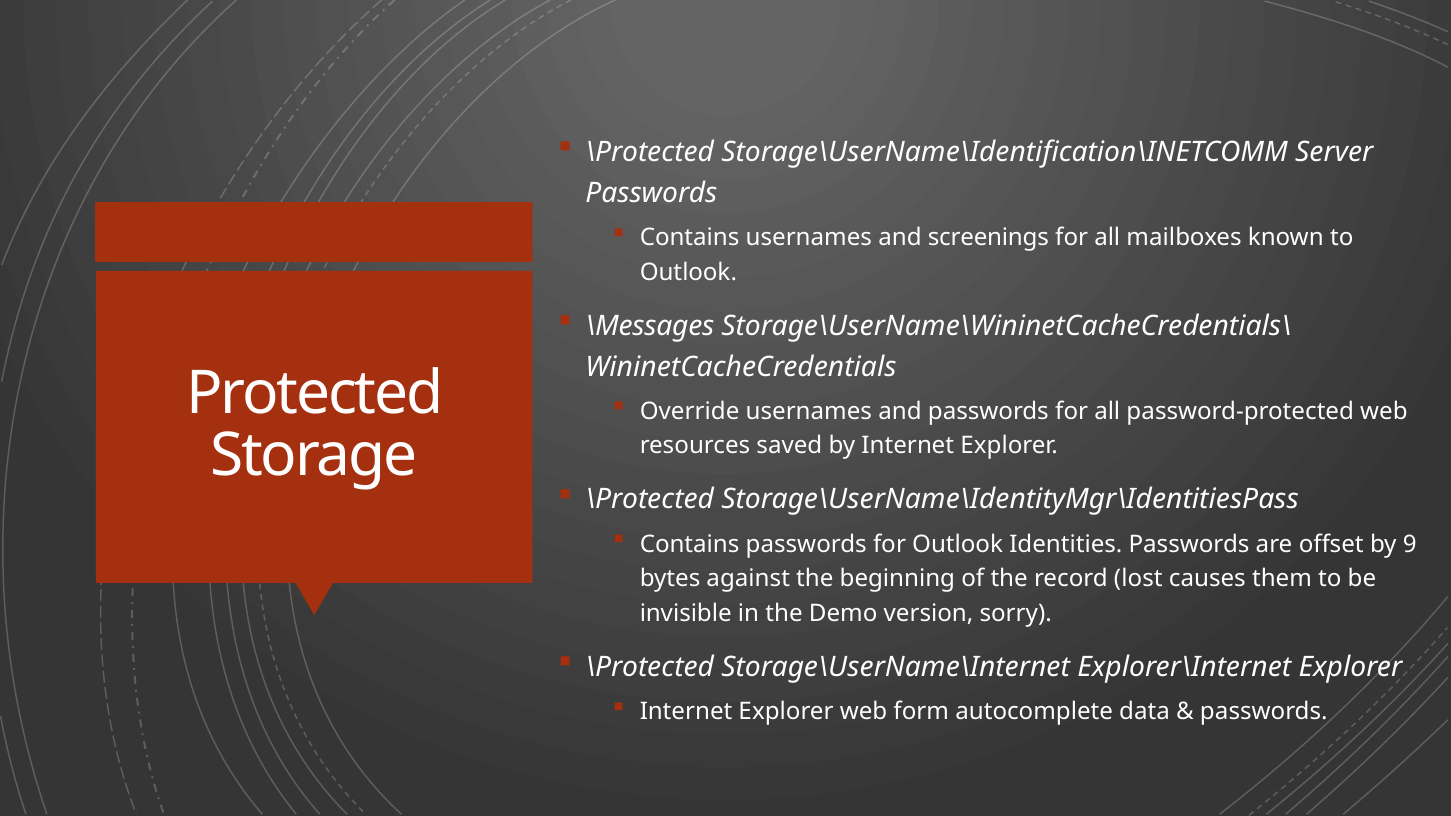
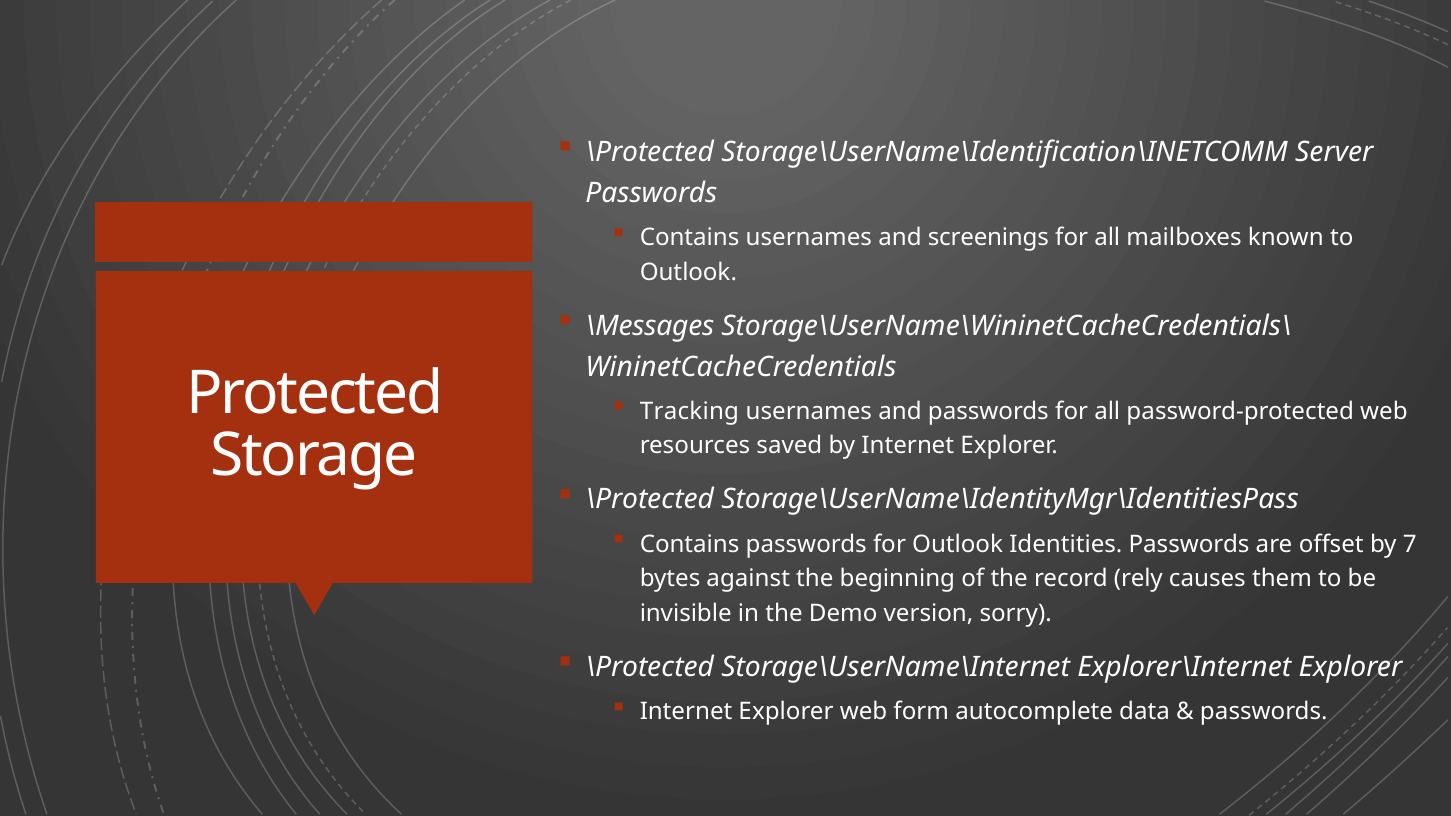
Override: Override -> Tracking
9: 9 -> 7
lost: lost -> rely
